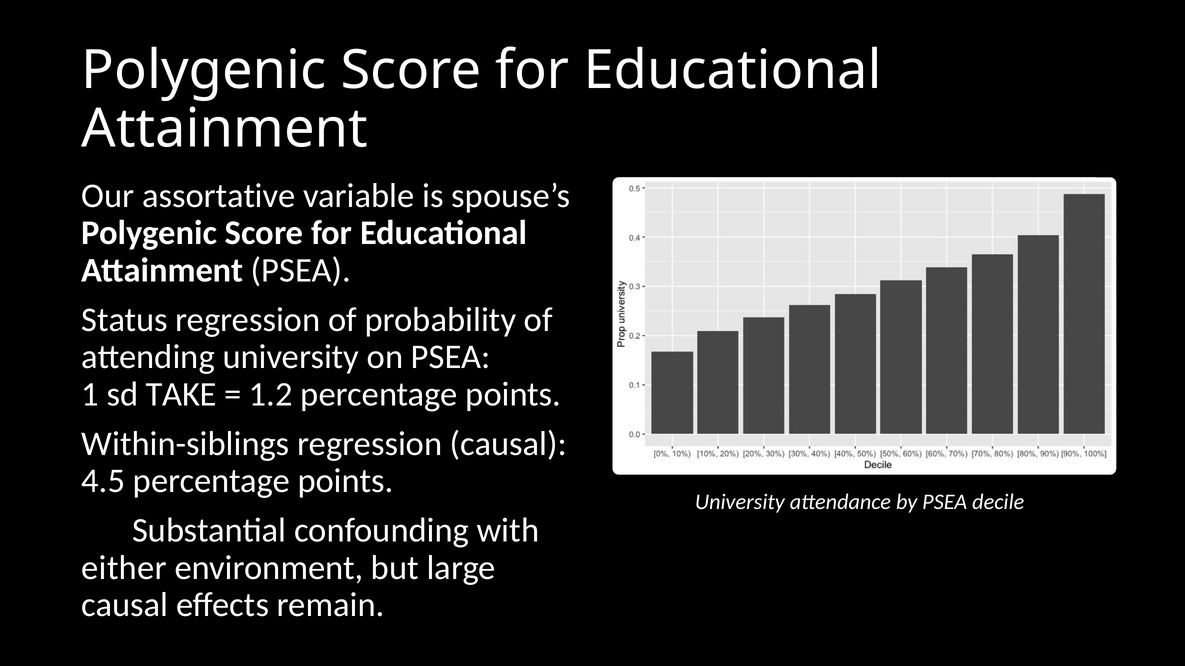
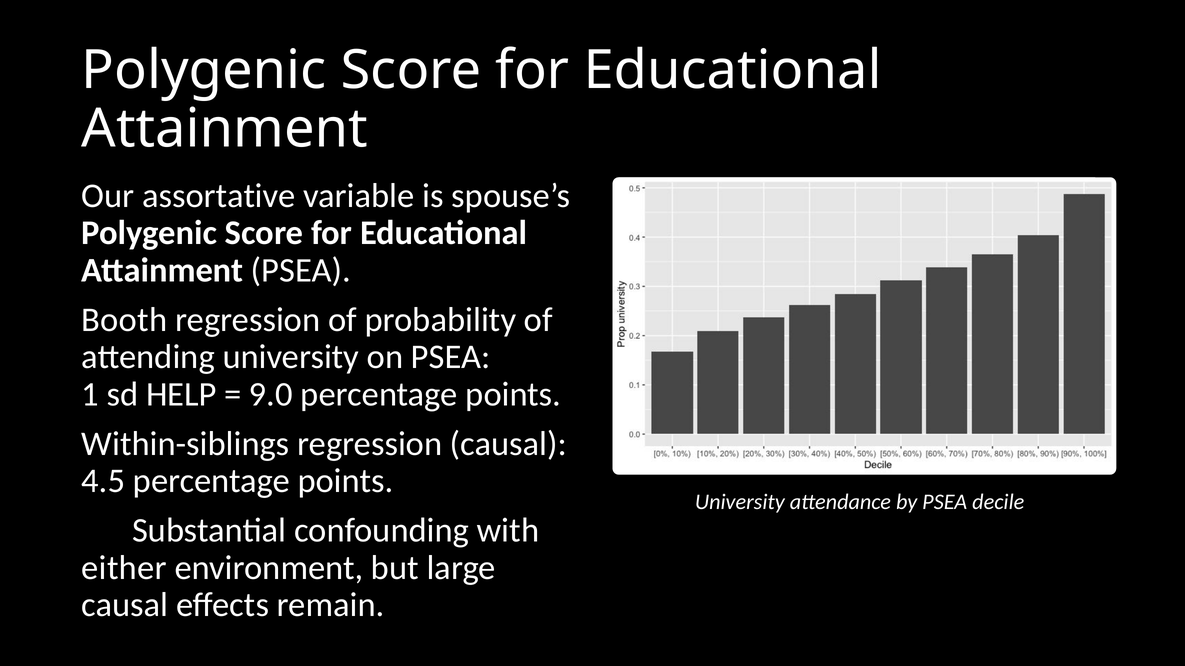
Status: Status -> Booth
TAKE: TAKE -> HELP
1.2: 1.2 -> 9.0
